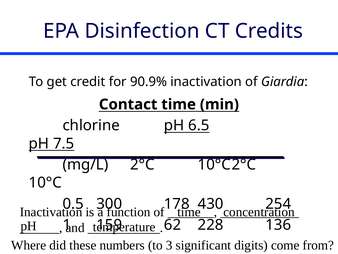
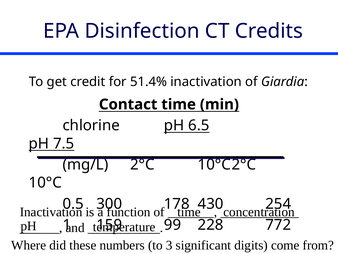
90.9%: 90.9% -> 51.4%
62: 62 -> 99
136: 136 -> 772
